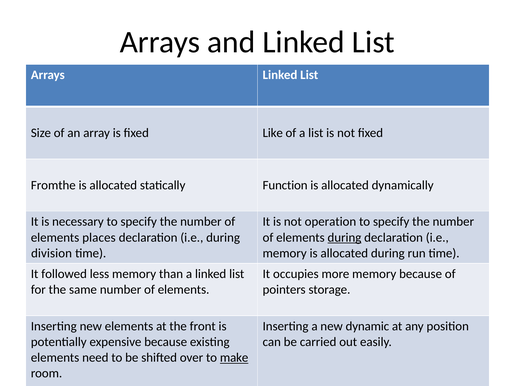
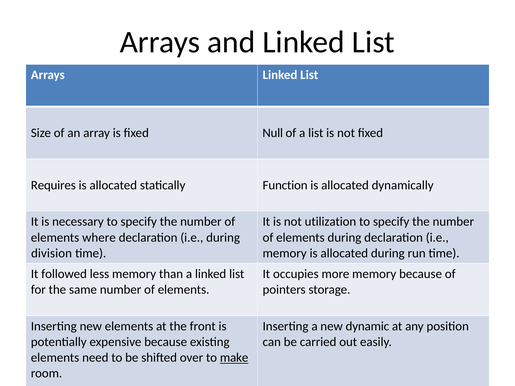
Like: Like -> Null
Fromthe: Fromthe -> Requires
operation: operation -> utilization
places: places -> where
during at (344, 238) underline: present -> none
